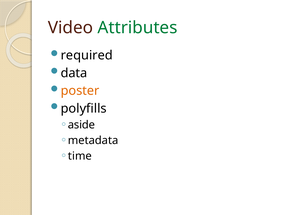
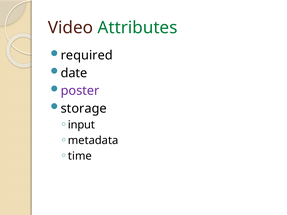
data: data -> date
poster colour: orange -> purple
polyfills: polyfills -> storage
aside: aside -> input
